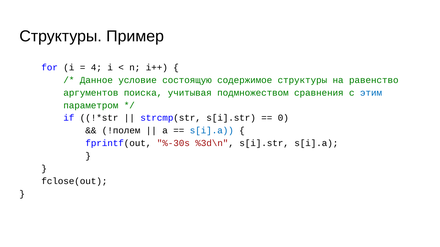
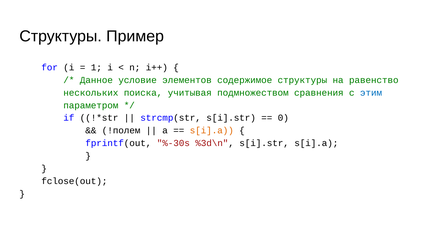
4: 4 -> 1
состоящую: состоящую -> элементов
аргументов: аргументов -> нескольких
s[i].a at (212, 131) colour: blue -> orange
